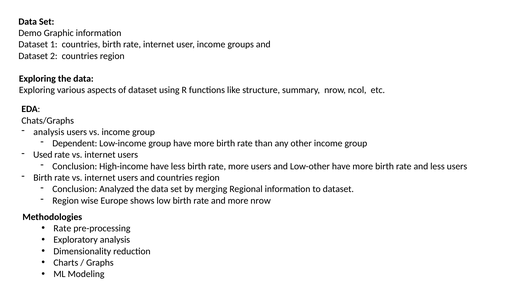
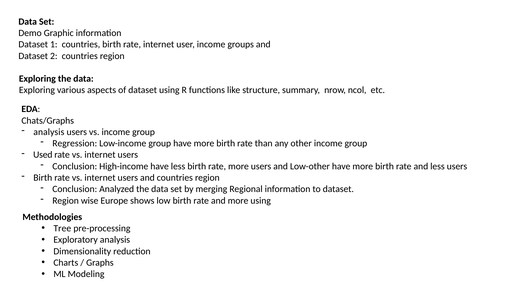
Dependent: Dependent -> Regression
more nrow: nrow -> using
Rate at (62, 228): Rate -> Tree
